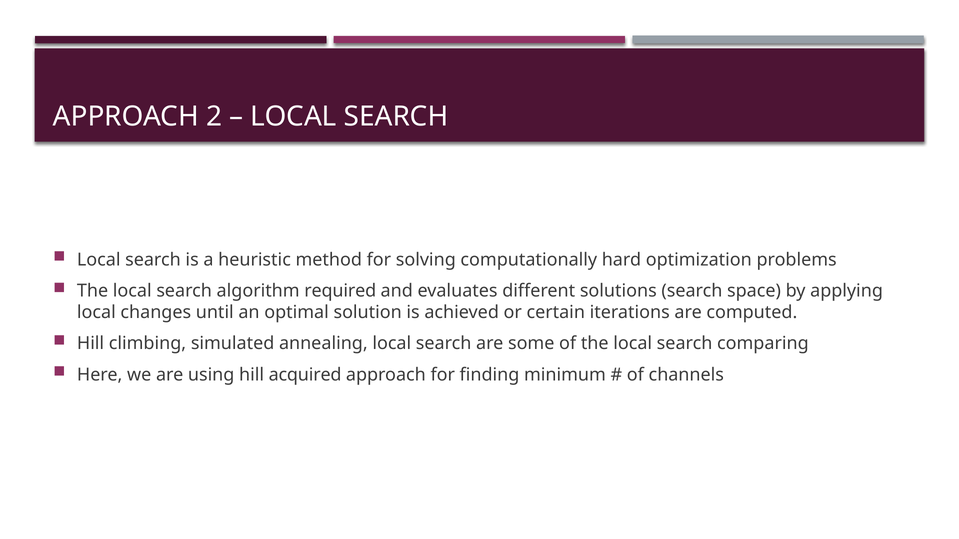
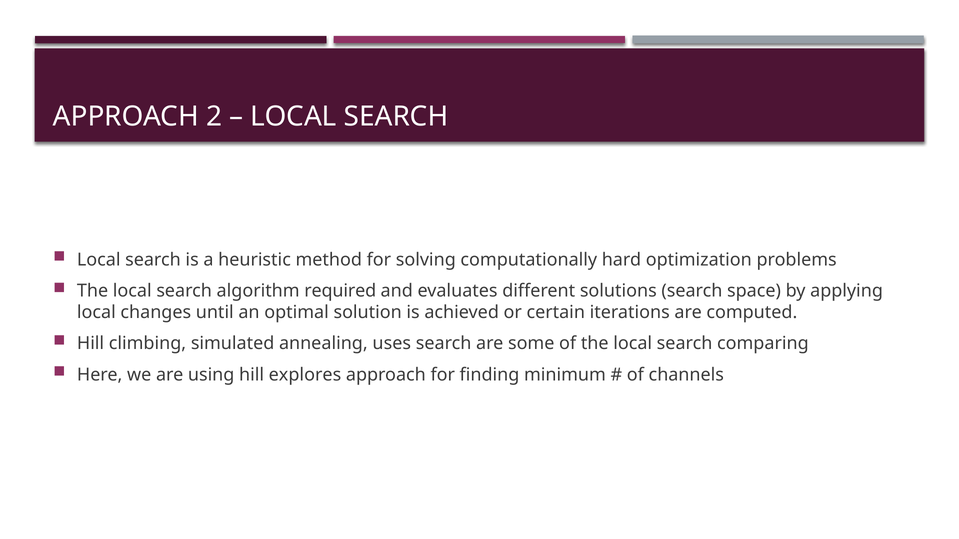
annealing local: local -> uses
acquired: acquired -> explores
